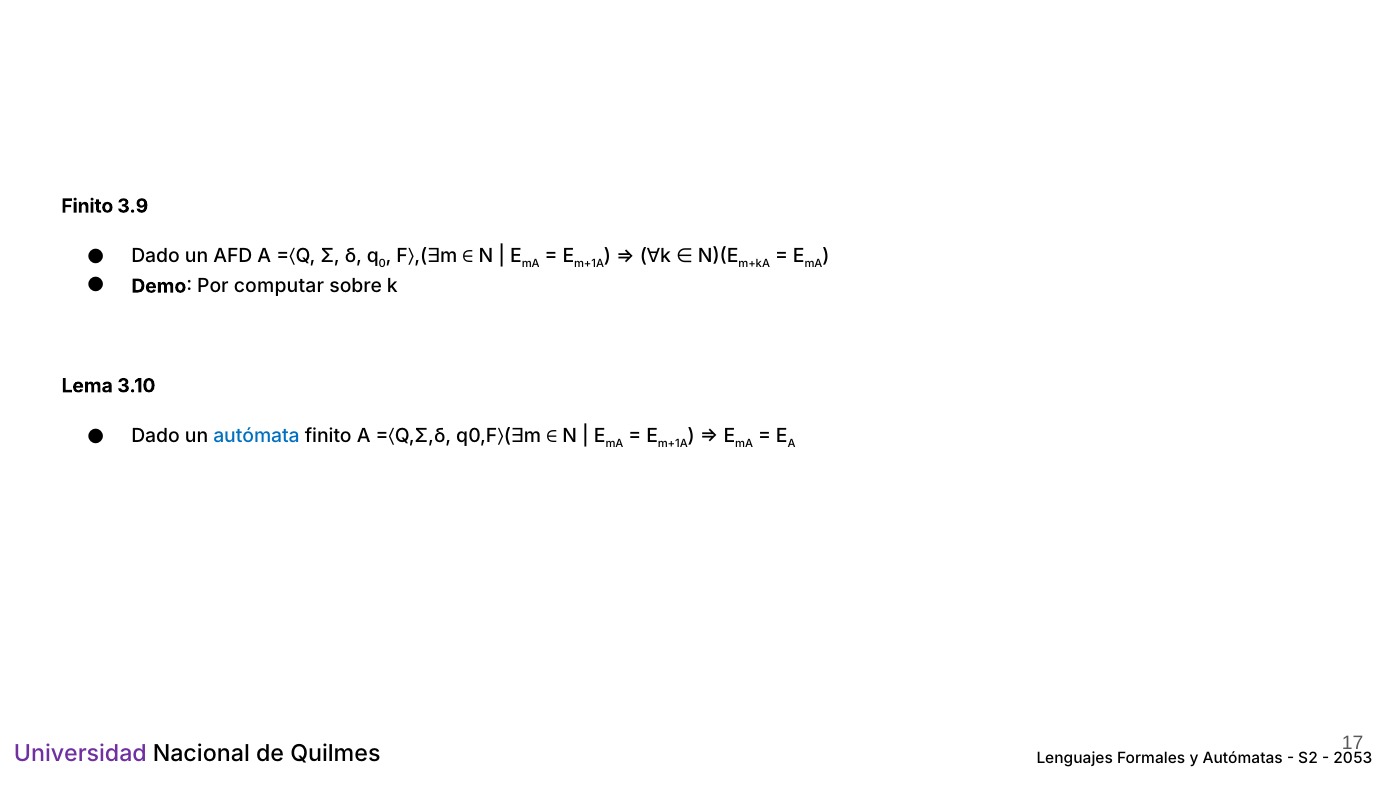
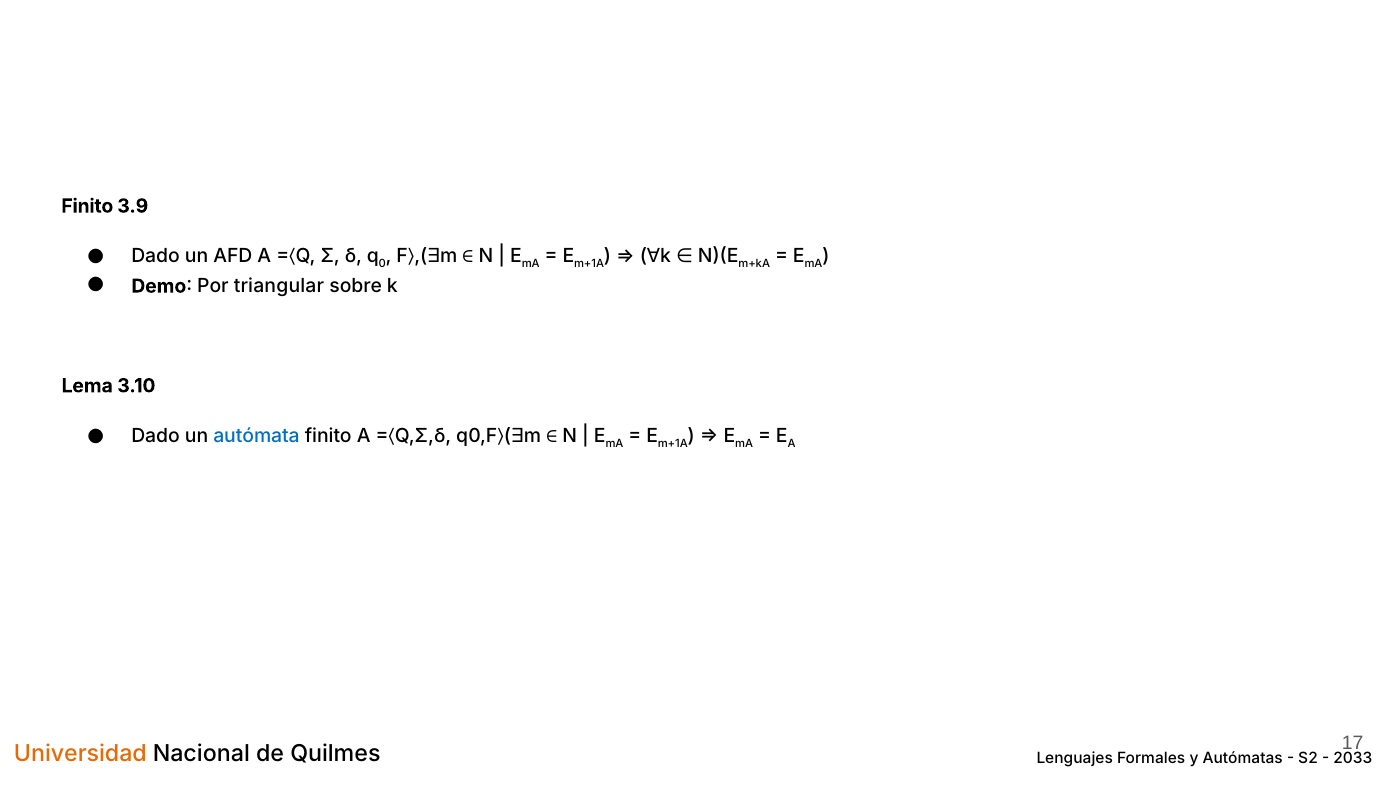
computar: computar -> triangular
Universidad colour: purple -> orange
2053: 2053 -> 2033
